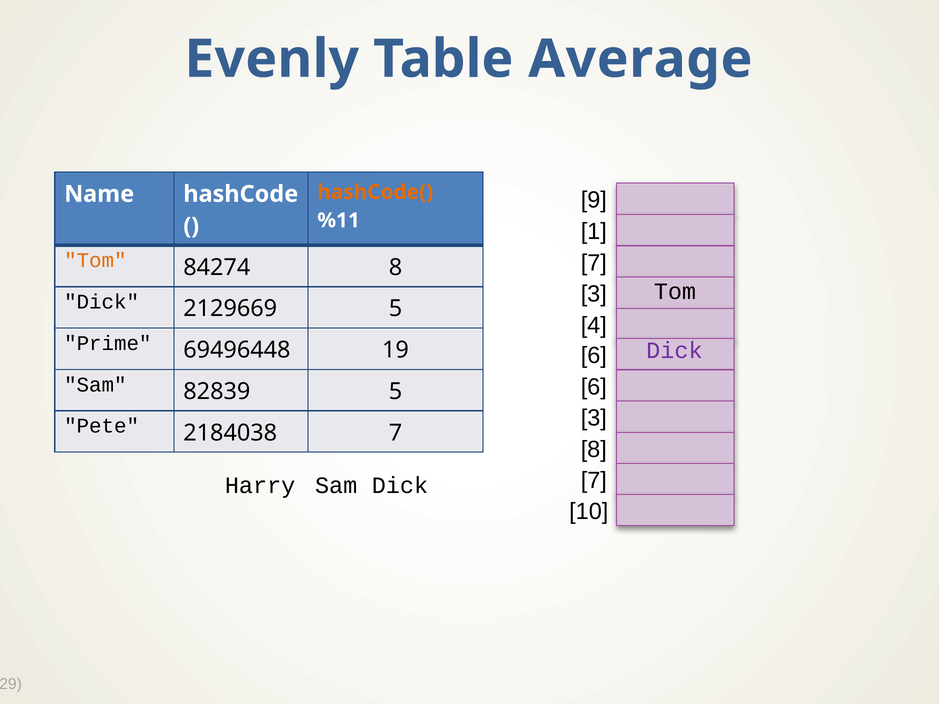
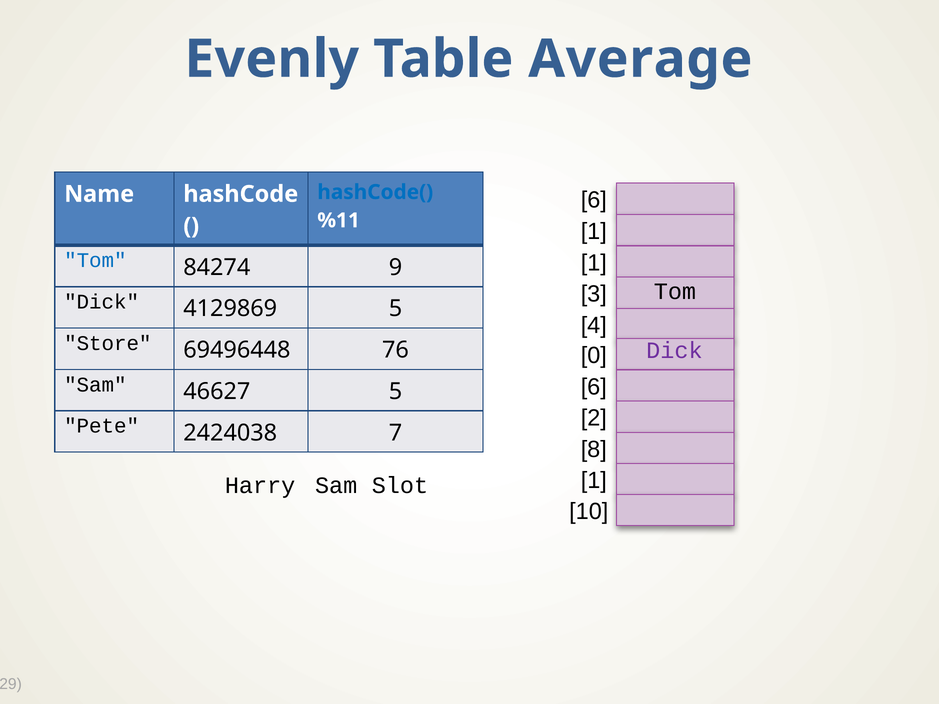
hashCode( colour: orange -> blue
9 at (594, 200): 9 -> 6
7 at (594, 263): 7 -> 1
Tom at (95, 261) colour: orange -> blue
84274 8: 8 -> 9
2129669: 2129669 -> 4129869
Prime: Prime -> Store
19: 19 -> 76
6 at (594, 356): 6 -> 0
82839: 82839 -> 46627
3 at (594, 418): 3 -> 2
2184038: 2184038 -> 2424038
7 at (594, 481): 7 -> 1
Sam Dick: Dick -> Slot
